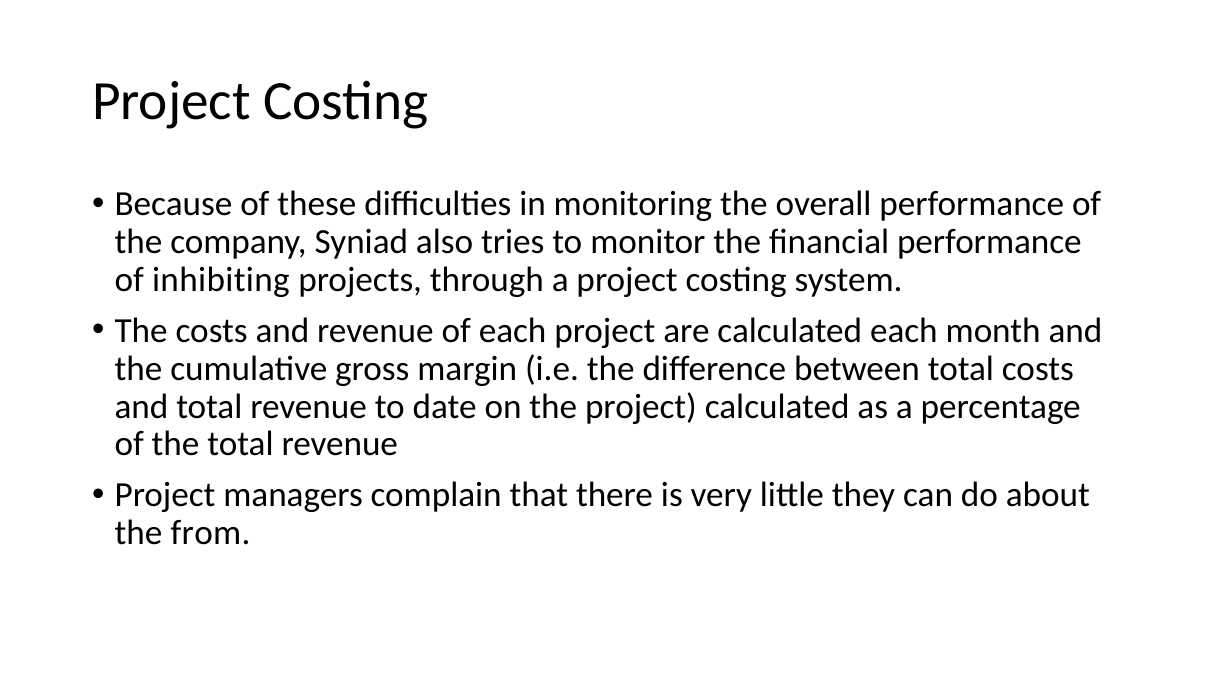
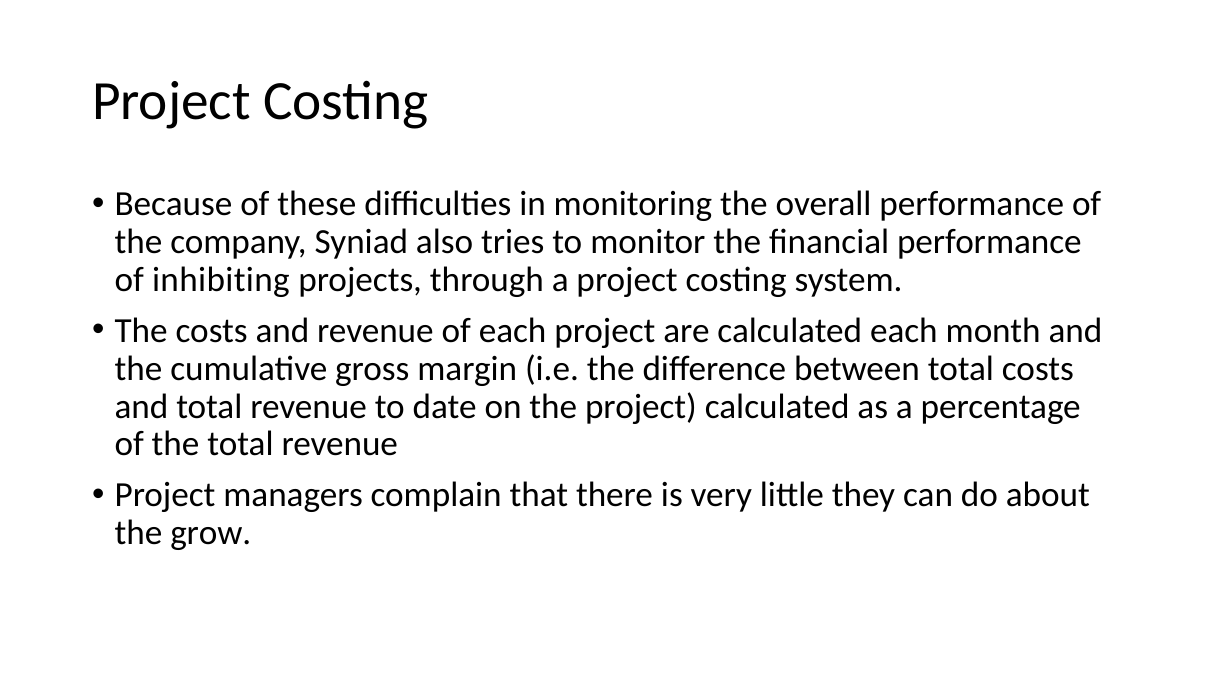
from: from -> grow
